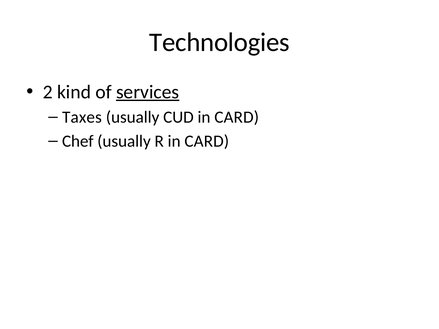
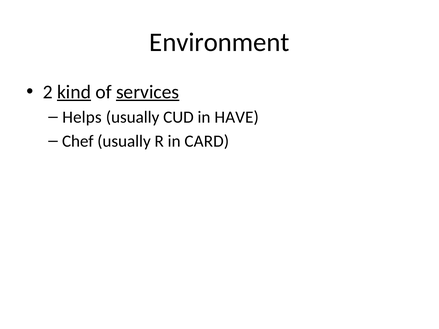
Technologies: Technologies -> Environment
kind underline: none -> present
Taxes: Taxes -> Helps
CUD in CARD: CARD -> HAVE
